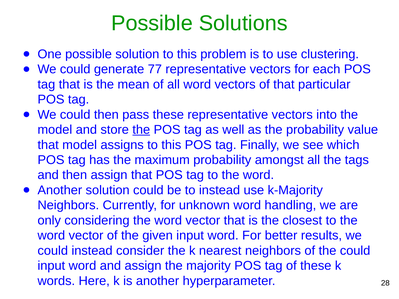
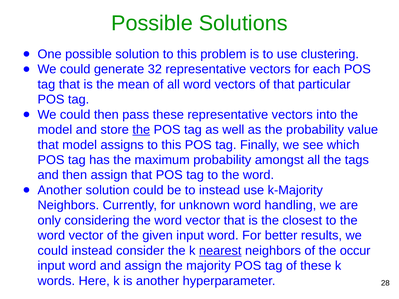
77: 77 -> 32
nearest underline: none -> present
the could: could -> occur
